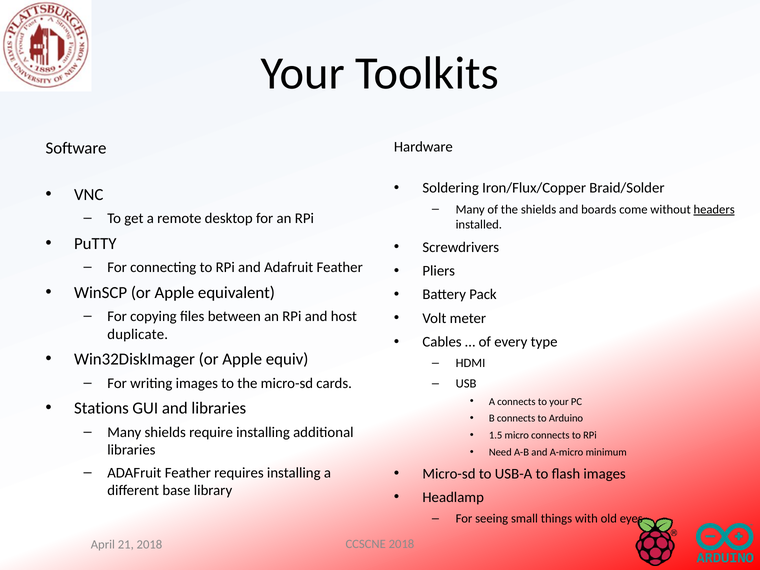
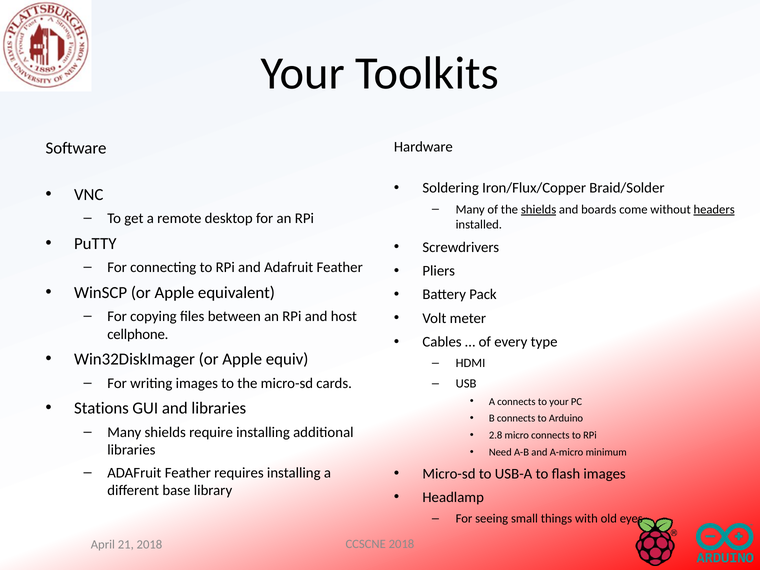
shields at (539, 209) underline: none -> present
duplicate: duplicate -> cellphone
1.5: 1.5 -> 2.8
